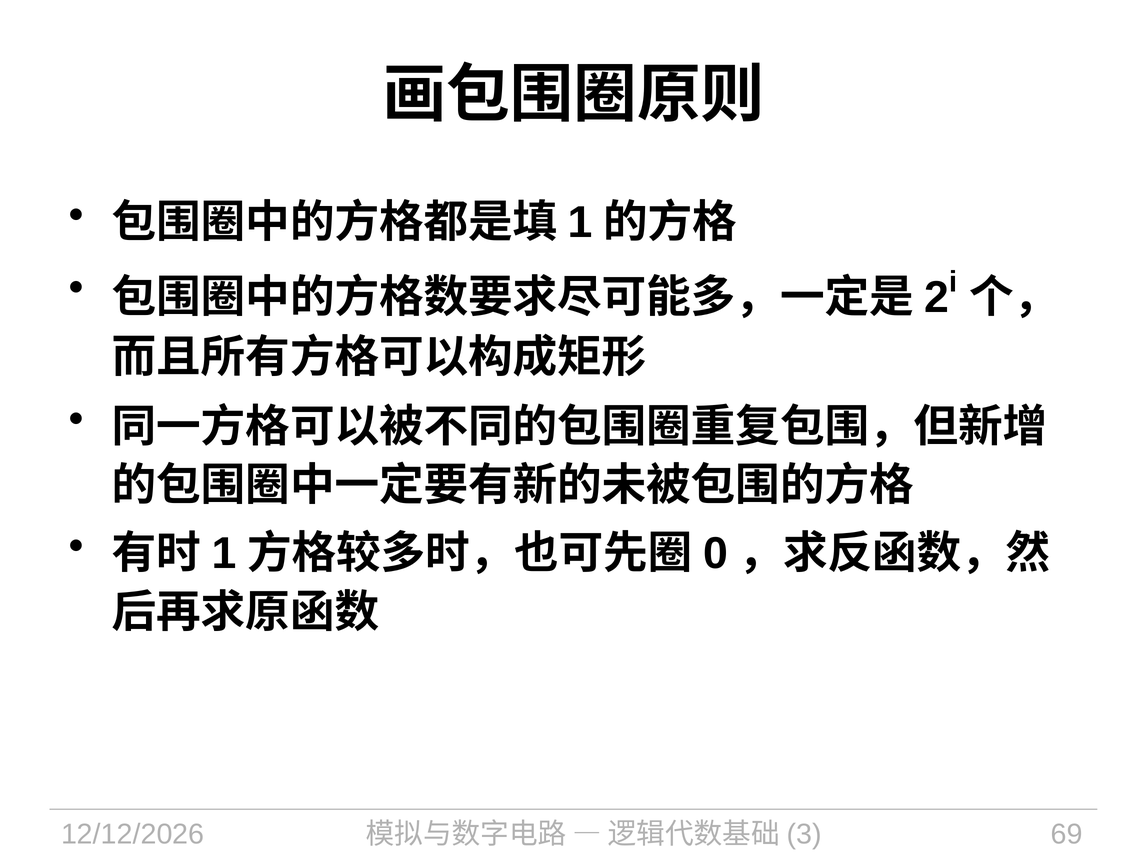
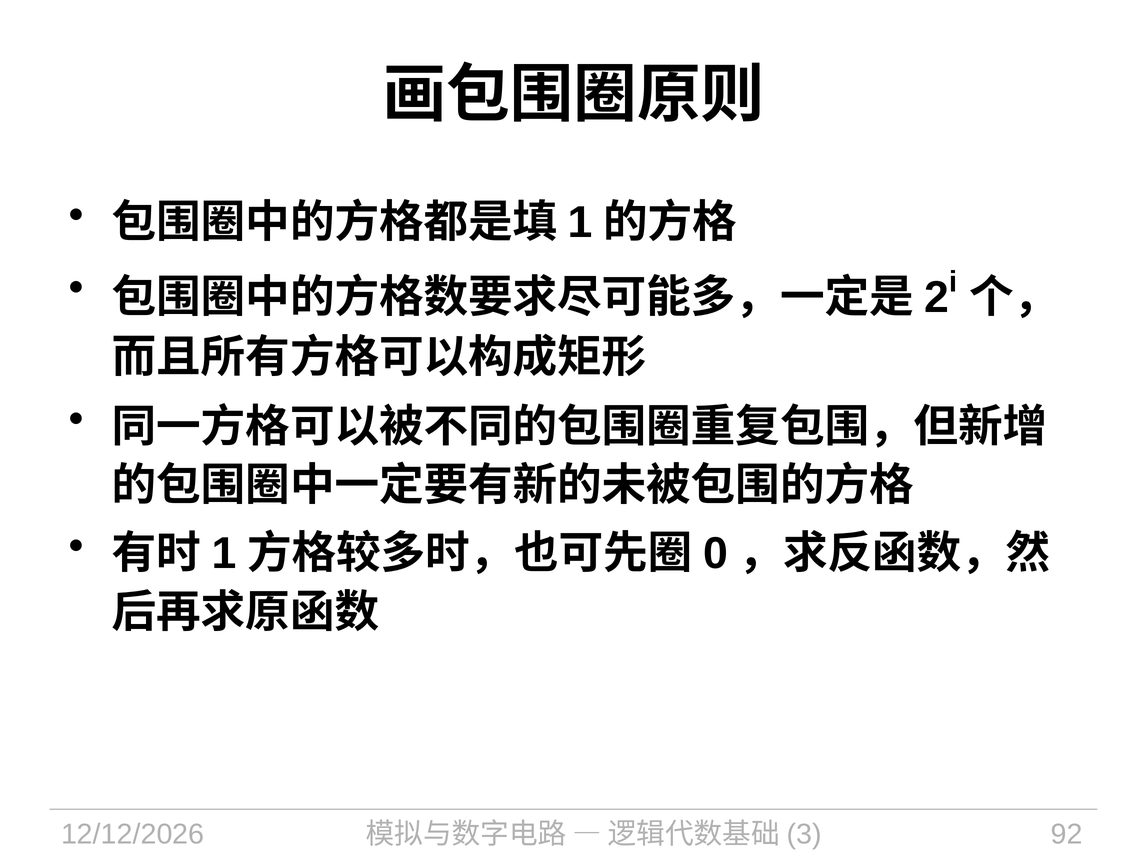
69: 69 -> 92
